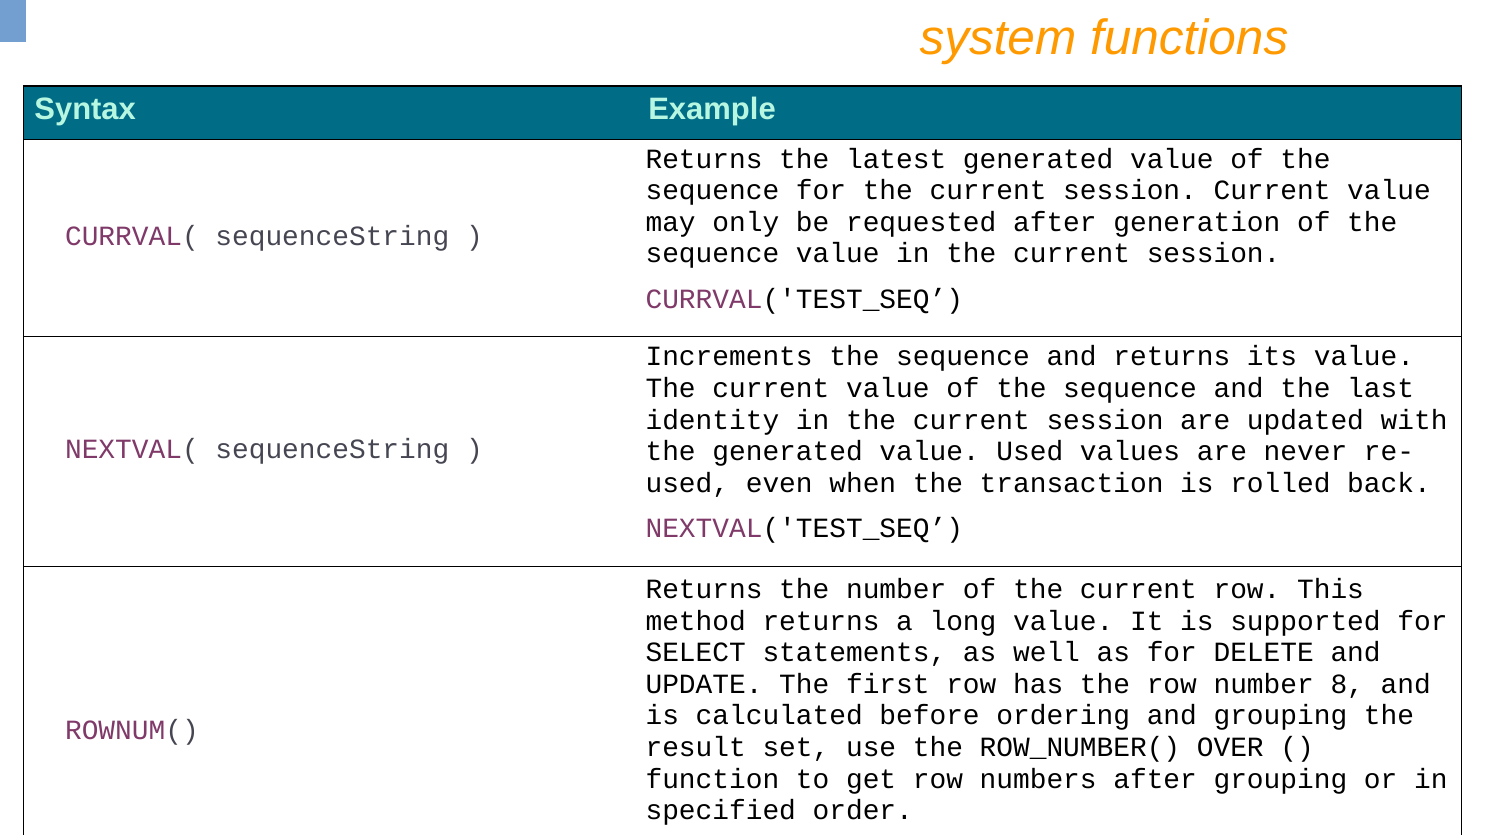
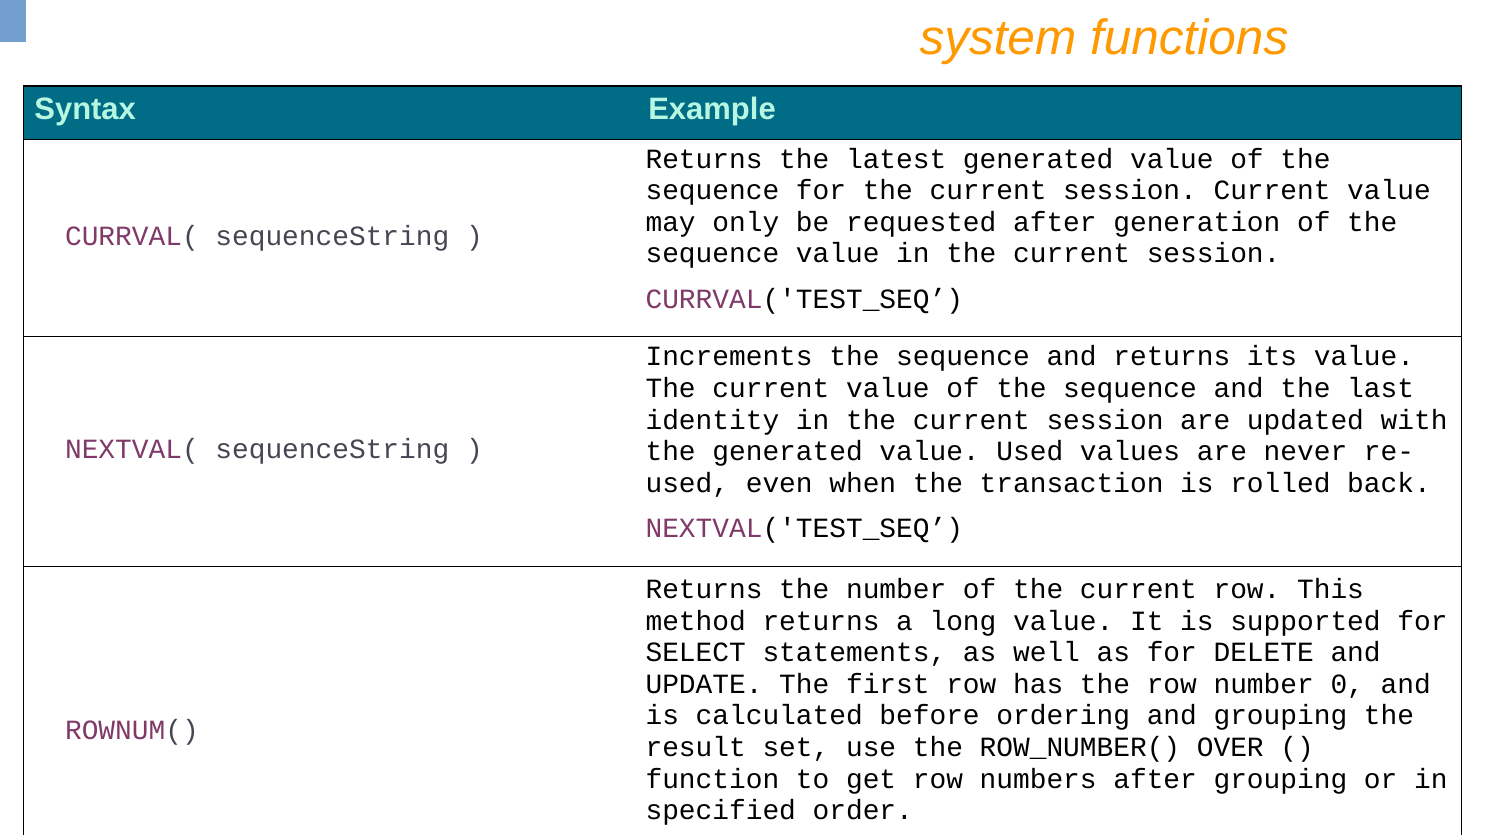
8: 8 -> 0
